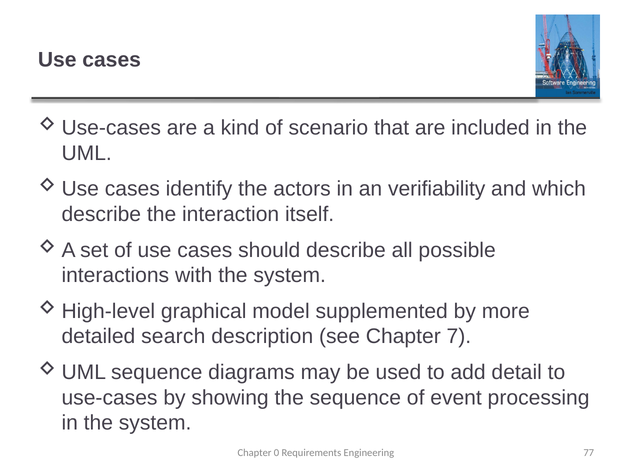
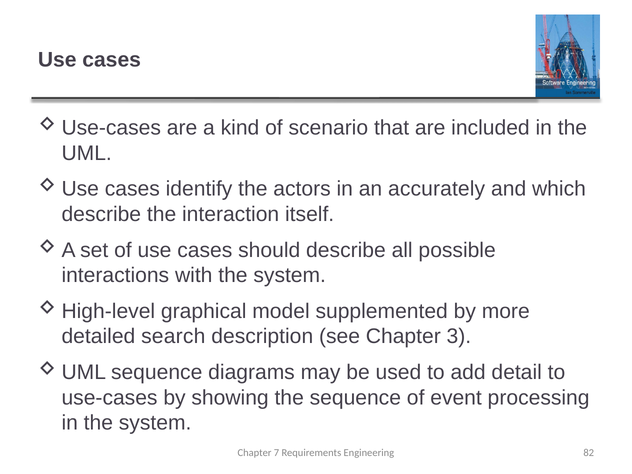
verifiability: verifiability -> accurately
7: 7 -> 3
0: 0 -> 7
77: 77 -> 82
